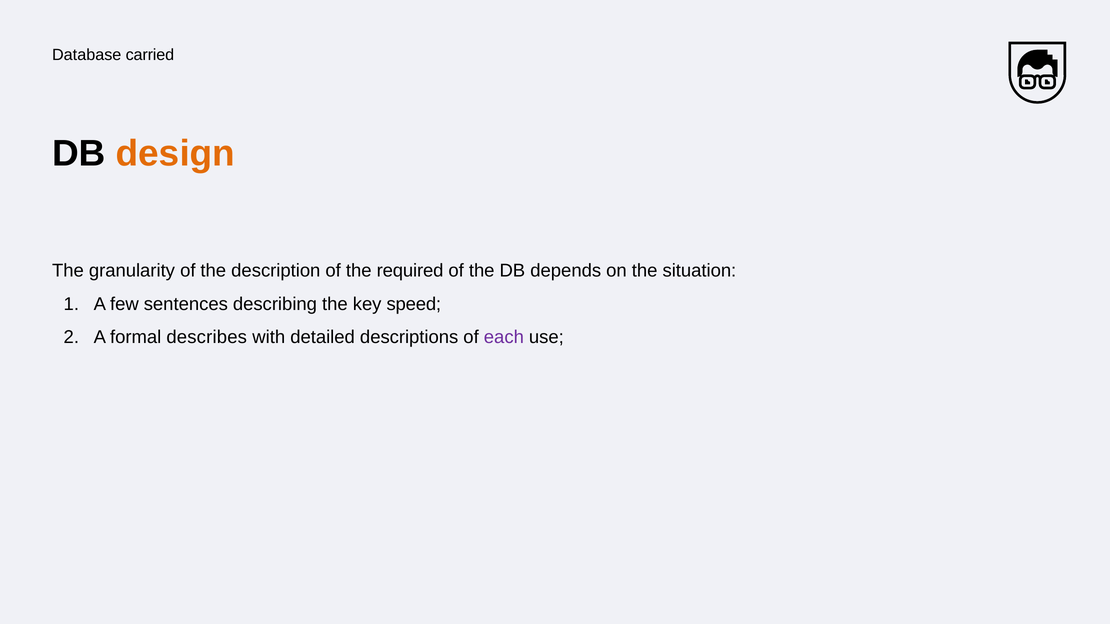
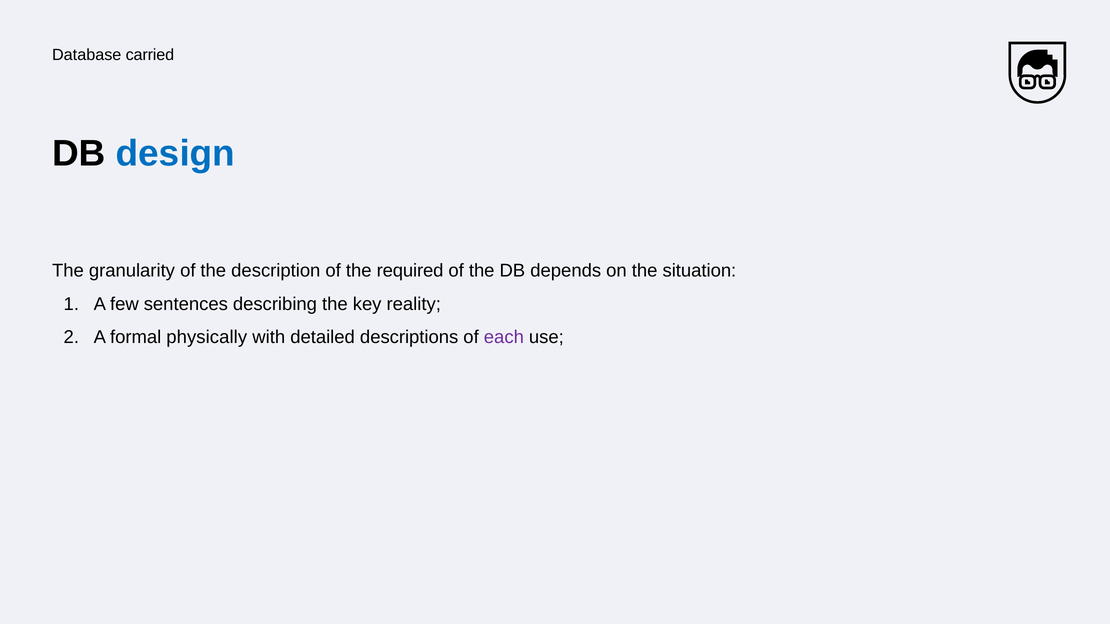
design colour: orange -> blue
speed: speed -> reality
describes: describes -> physically
